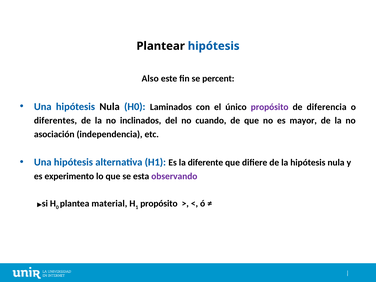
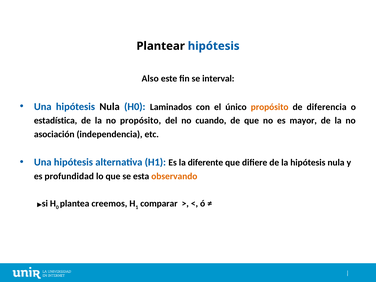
percent: percent -> interval
propósito at (270, 107) colour: purple -> orange
diferentes: diferentes -> estadística
no inclinados: inclinados -> propósito
experimento: experimento -> profundidad
observando colour: purple -> orange
material: material -> creemos
propósito at (159, 204): propósito -> comparar
